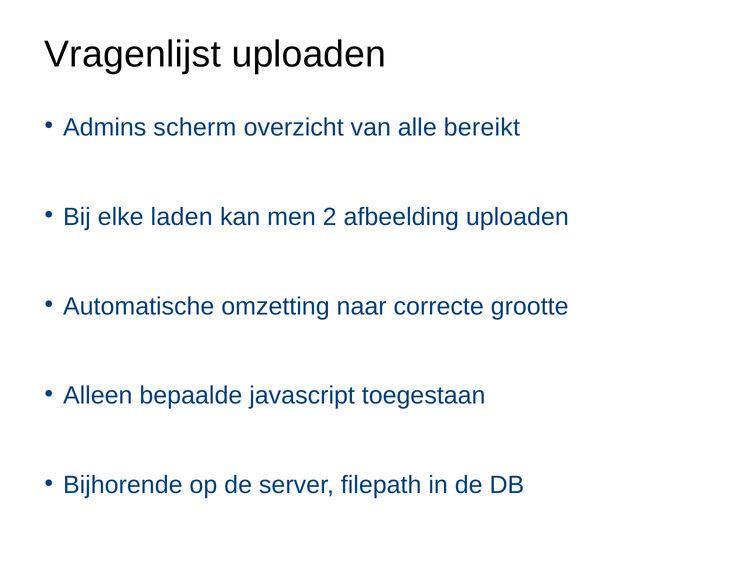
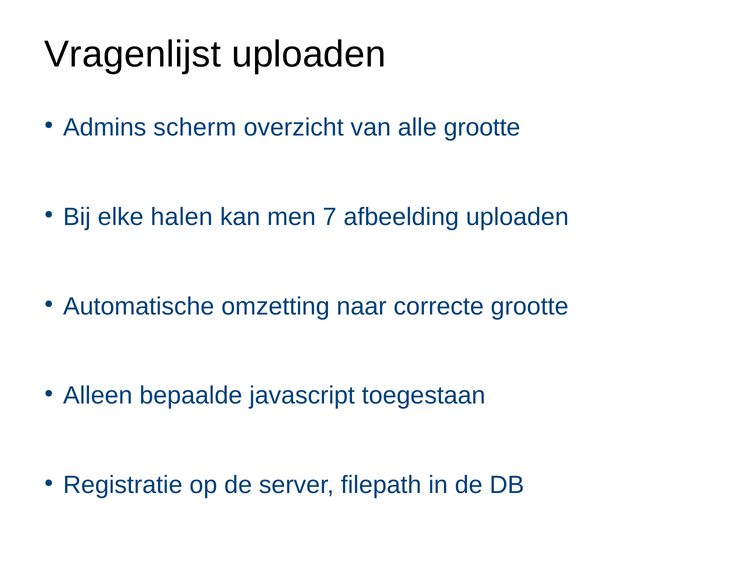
alle bereikt: bereikt -> grootte
laden: laden -> halen
2: 2 -> 7
Bijhorende: Bijhorende -> Registratie
